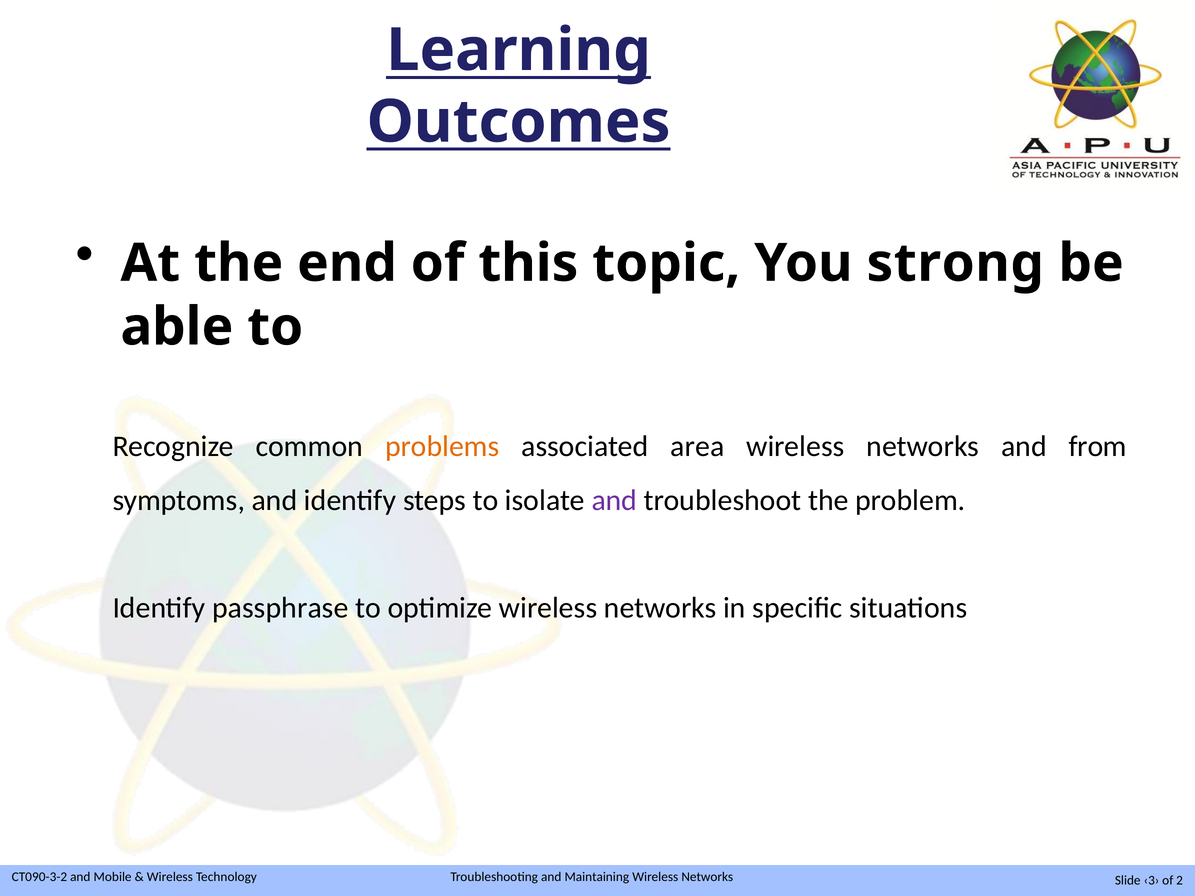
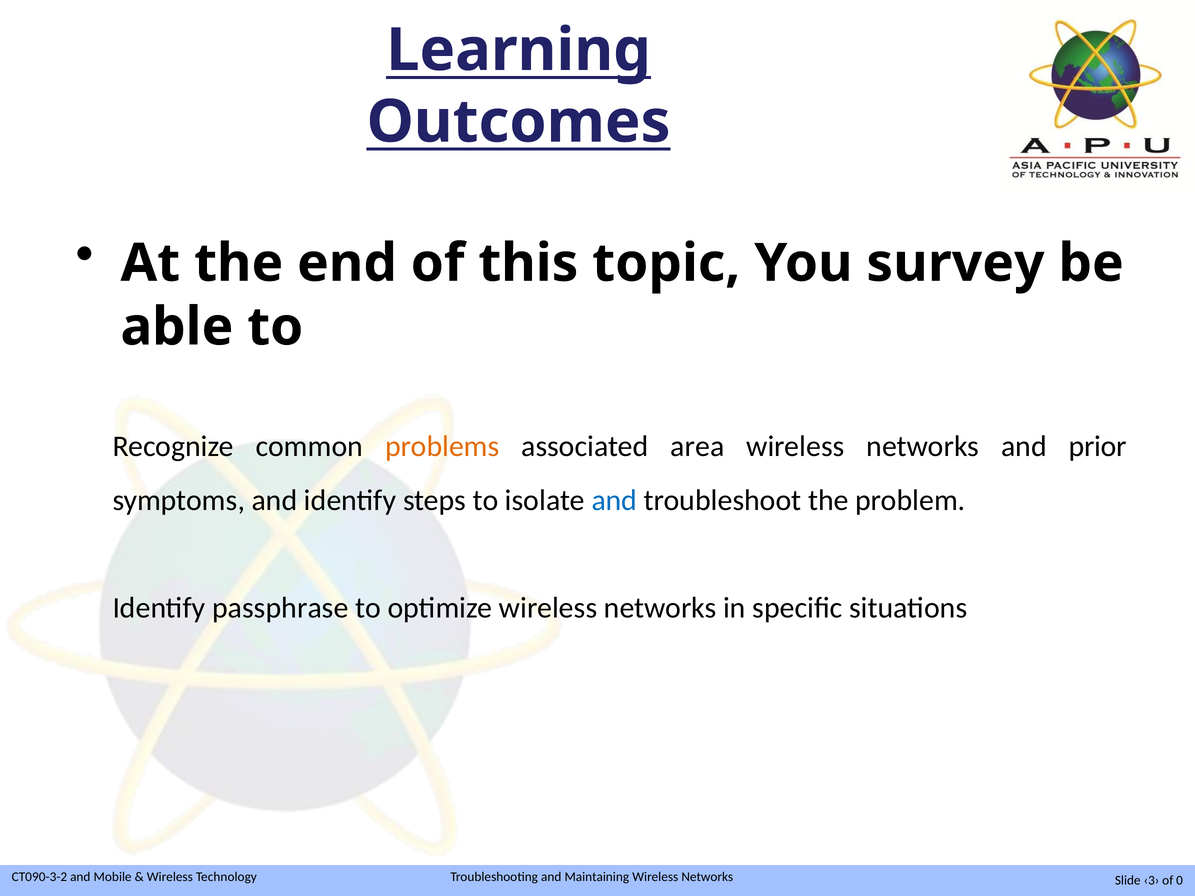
strong: strong -> survey
from: from -> prior
and at (614, 500) colour: purple -> blue
2: 2 -> 0
